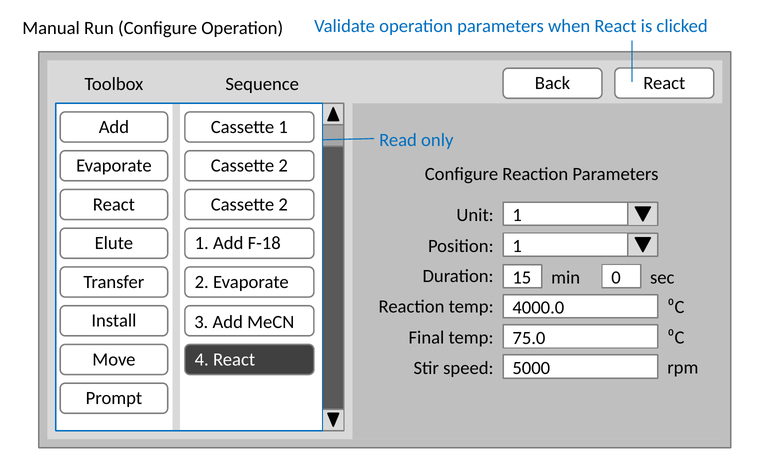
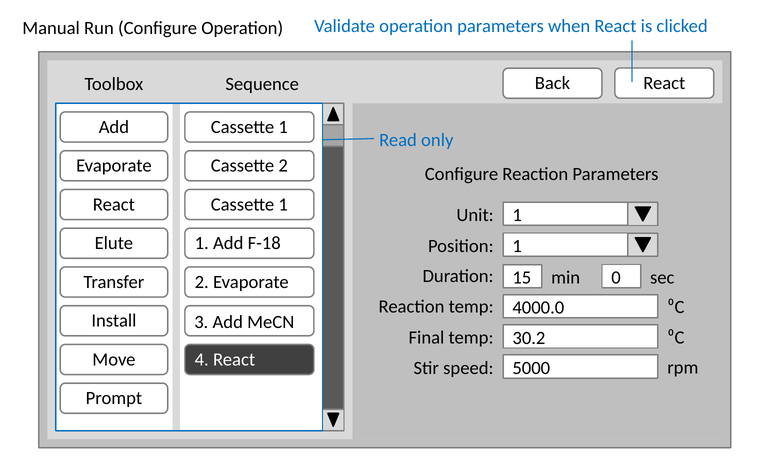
2 at (283, 204): 2 -> 1
75.0: 75.0 -> 30.2
